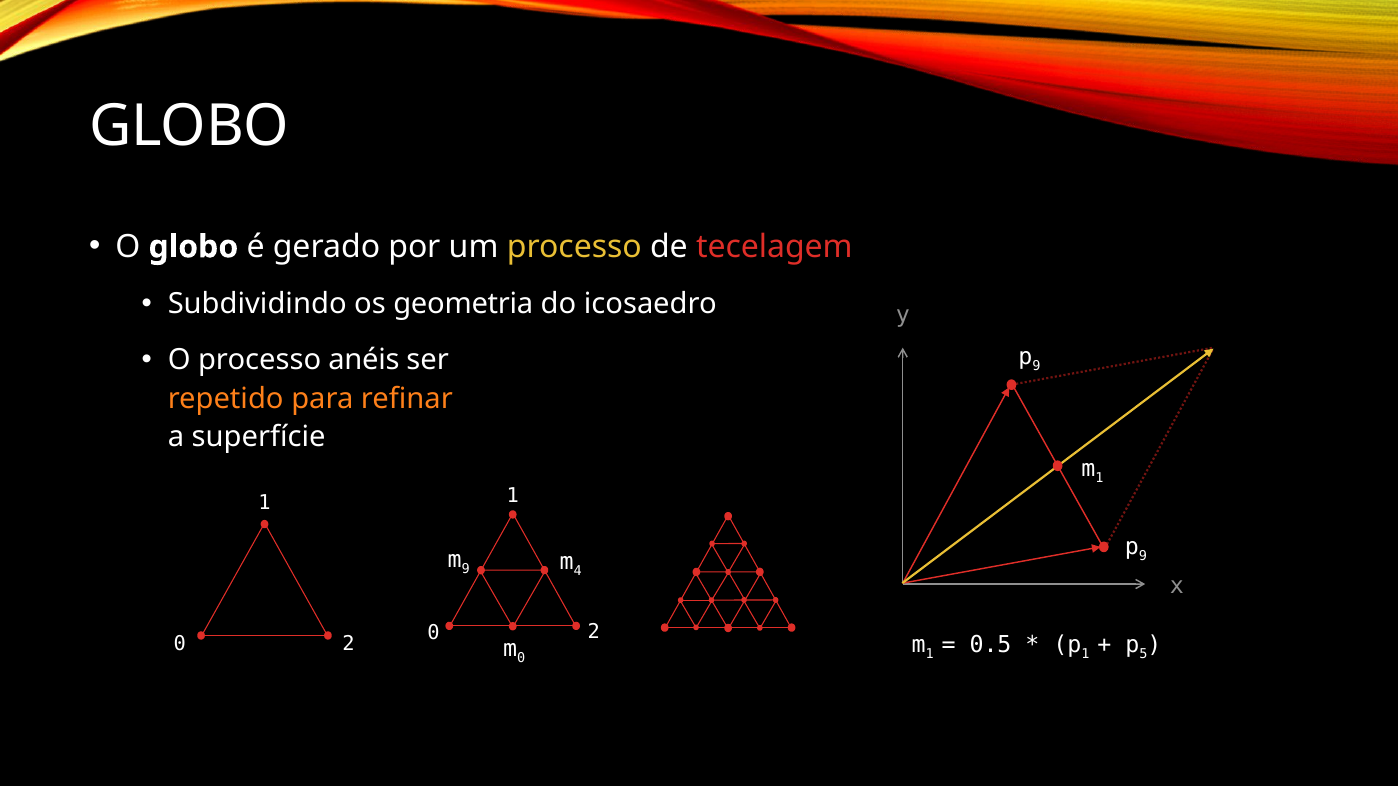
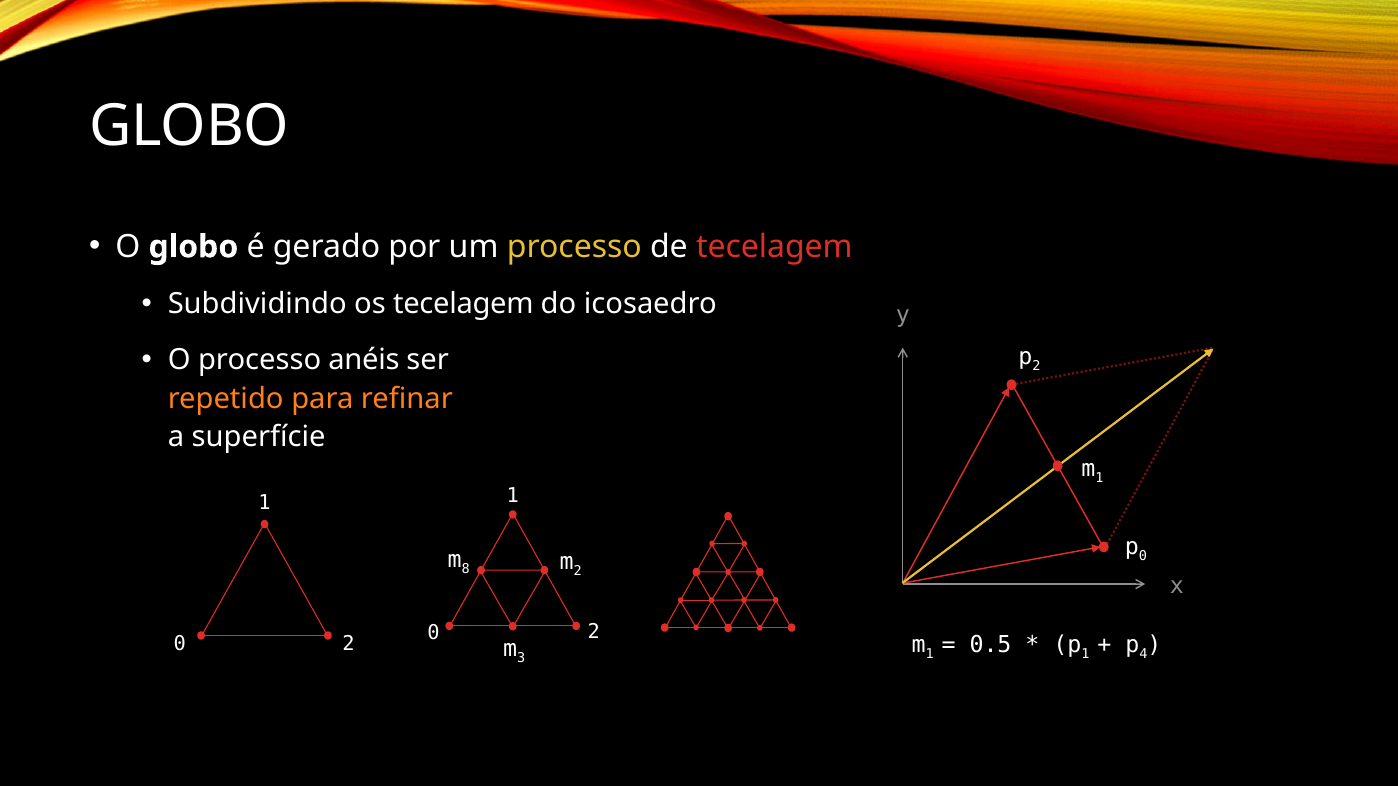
os geometria: geometria -> tecelagem
9 at (1037, 366): 9 -> 2
9 at (1143, 556): 9 -> 0
9 at (466, 569): 9 -> 8
4 at (578, 572): 4 -> 2
5: 5 -> 4
0 at (521, 658): 0 -> 3
